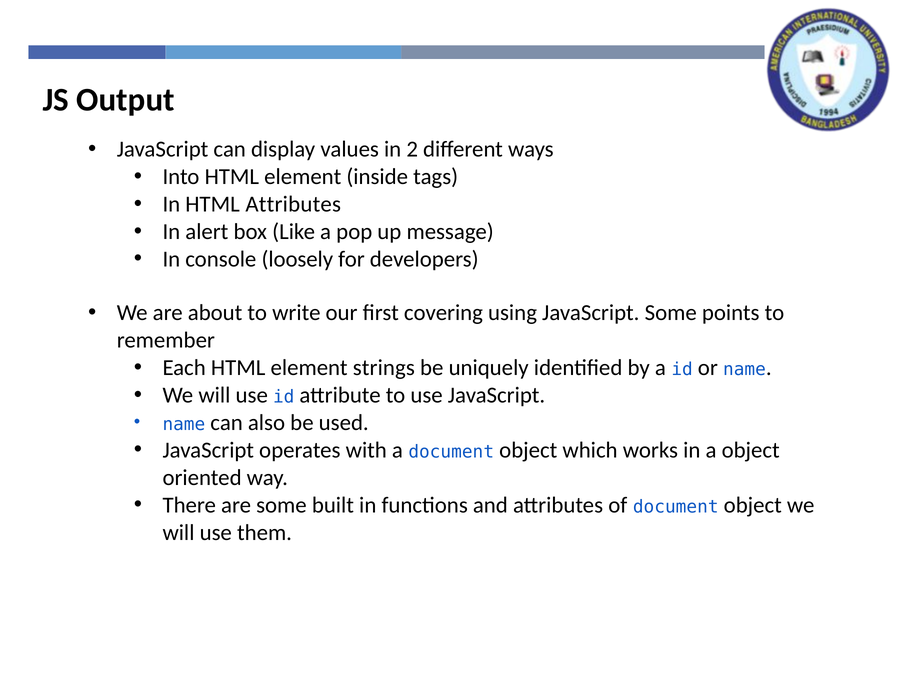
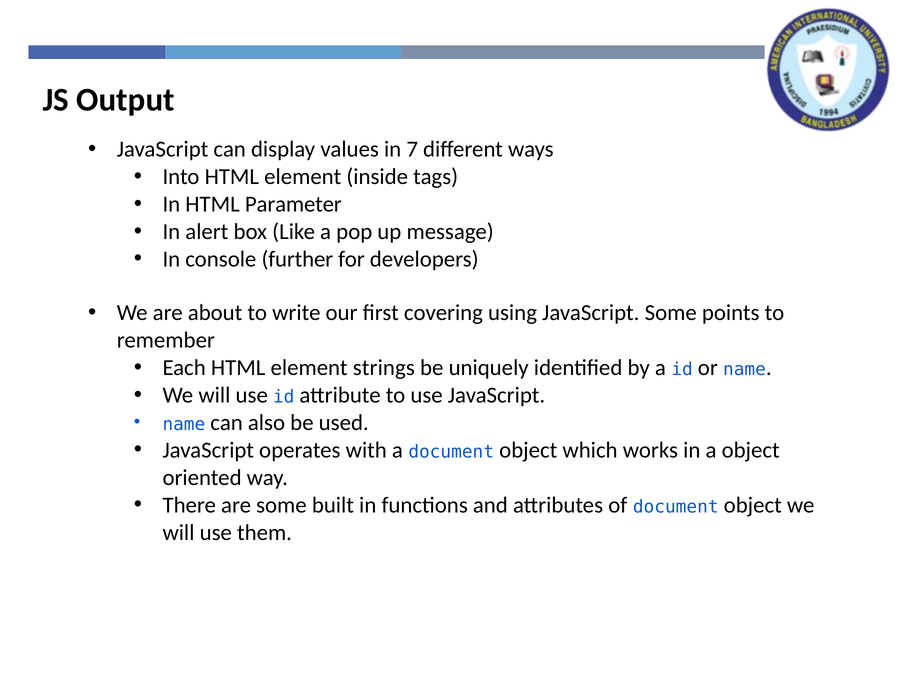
2: 2 -> 7
HTML Attributes: Attributes -> Parameter
loosely: loosely -> further
